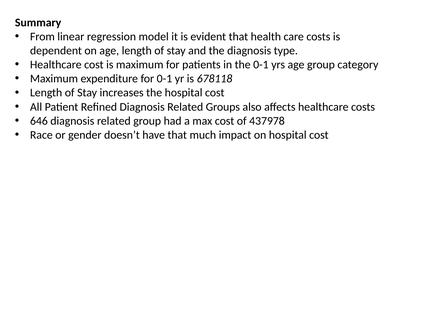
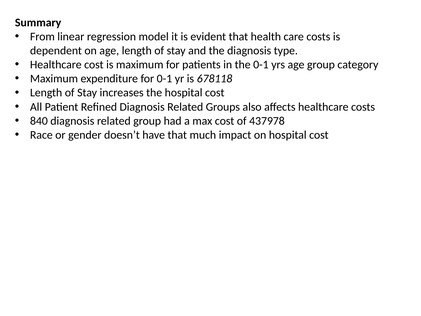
646: 646 -> 840
